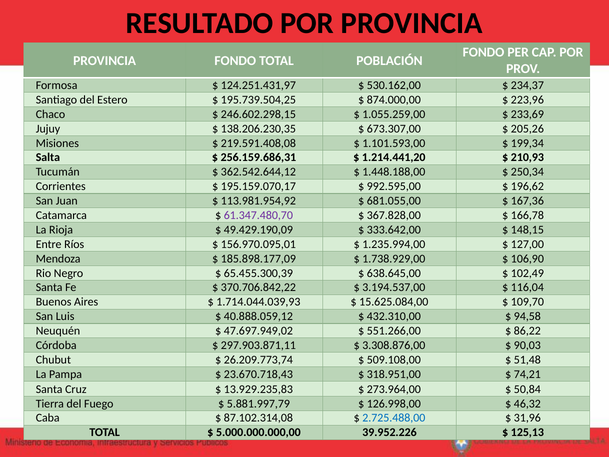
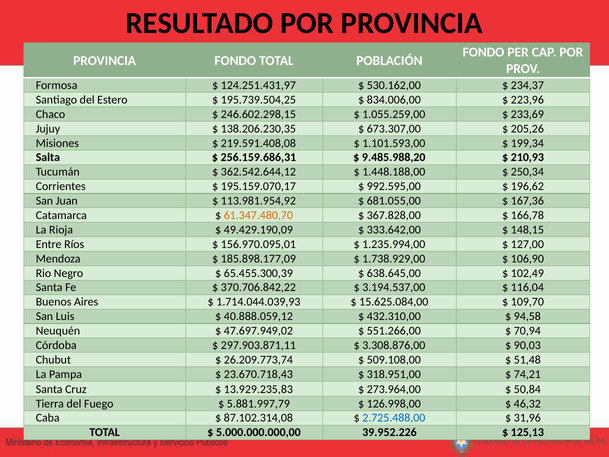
874.000,00: 874.000,00 -> 834.006,00
1.214.441,20: 1.214.441,20 -> 9.485.988,20
61.347.480,70 colour: purple -> orange
86,22: 86,22 -> 70,94
